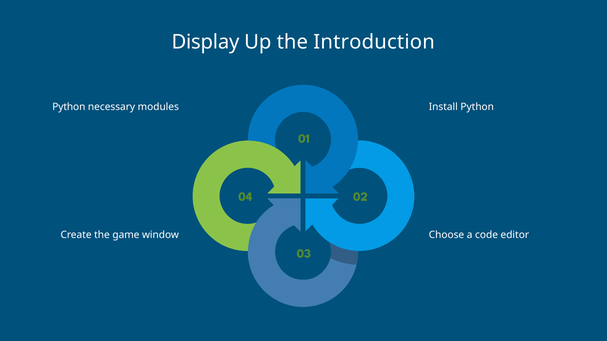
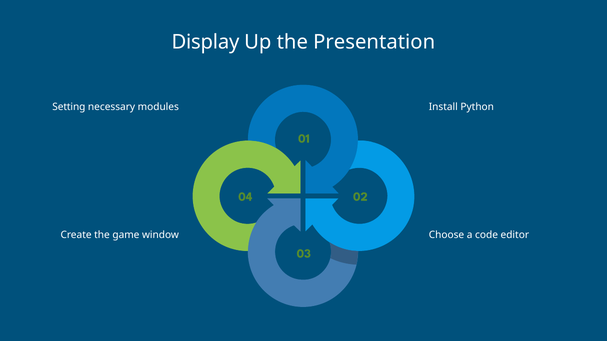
Introduction: Introduction -> Presentation
Python at (69, 107): Python -> Setting
